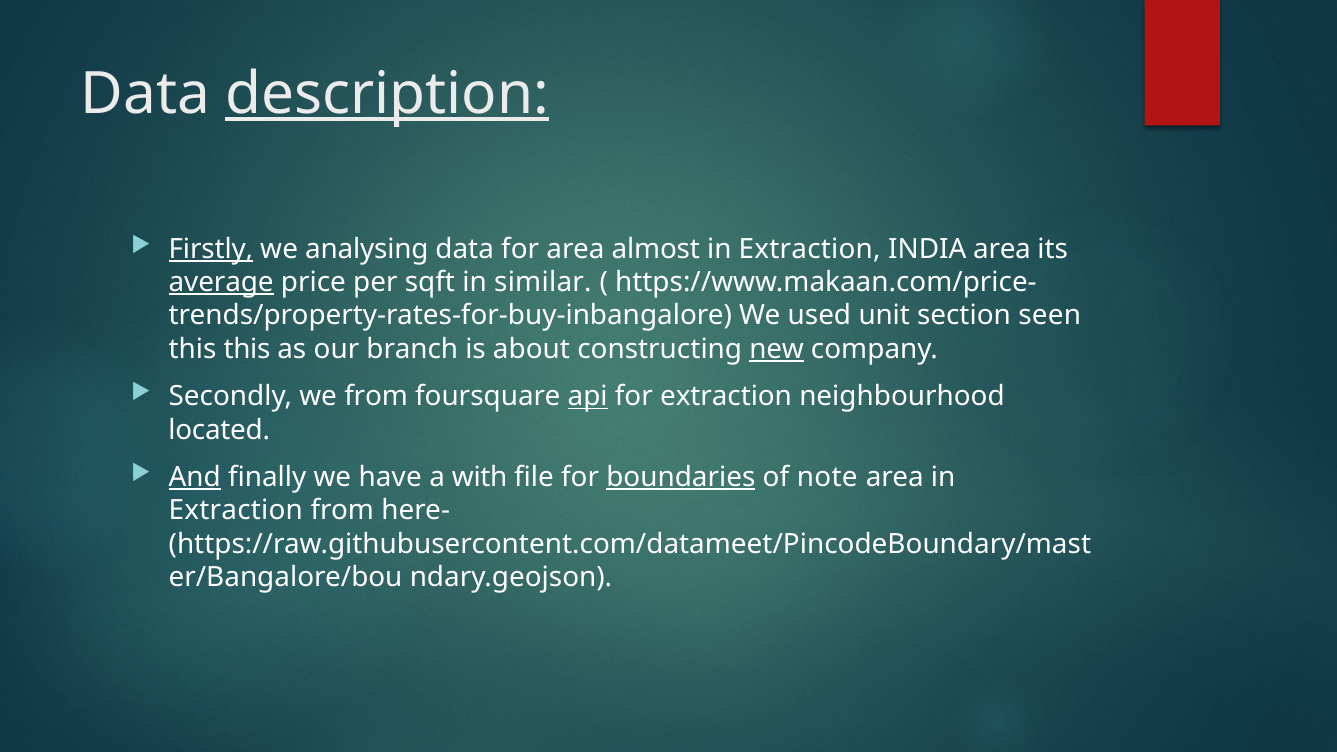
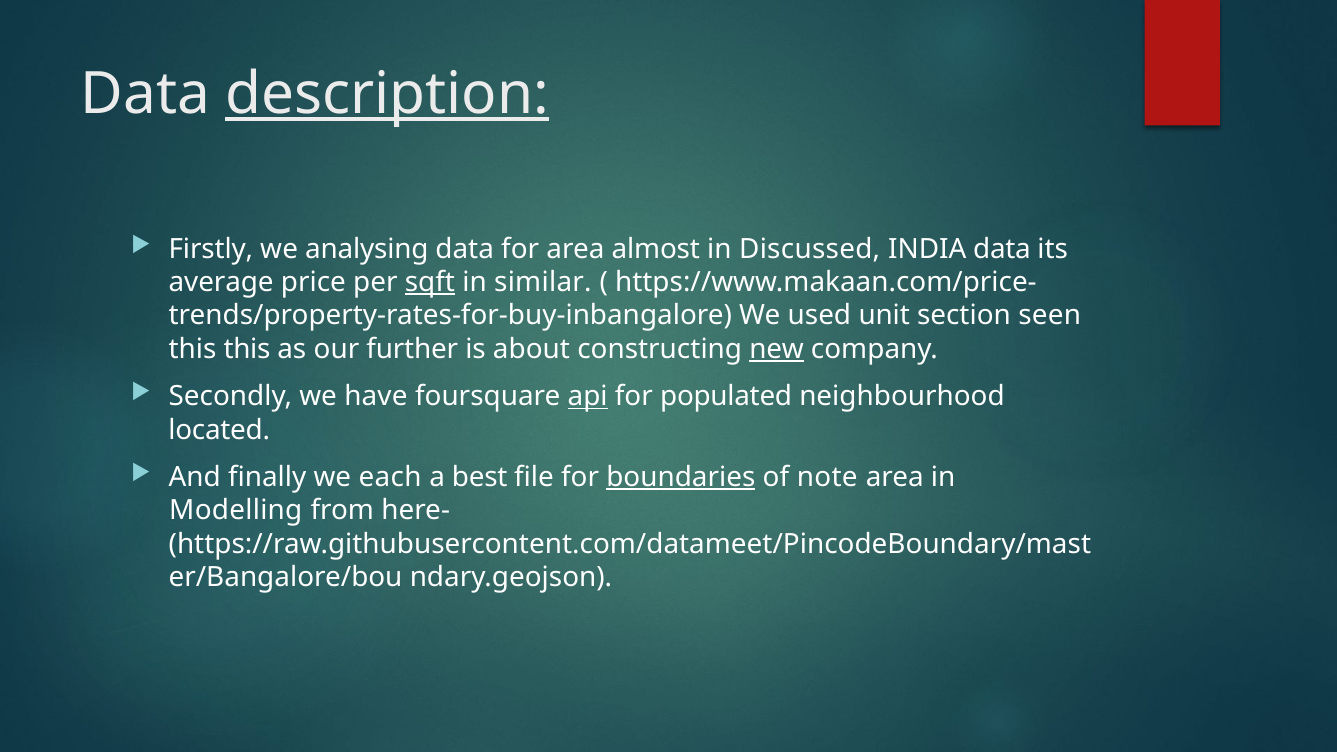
Firstly underline: present -> none
Extraction at (810, 249): Extraction -> Discussed
INDIA area: area -> data
average underline: present -> none
sqft underline: none -> present
branch: branch -> further
we from: from -> have
for extraction: extraction -> populated
And underline: present -> none
have: have -> each
with: with -> best
Extraction at (236, 511): Extraction -> Modelling
